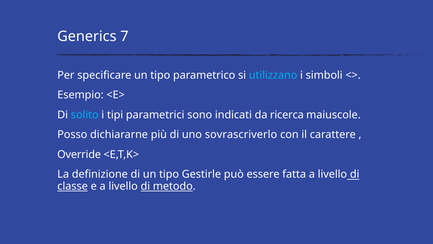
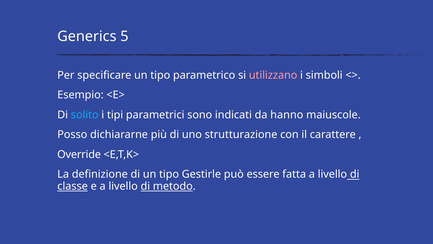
7: 7 -> 5
utilizzano colour: light blue -> pink
ricerca: ricerca -> hanno
sovrascriverlo: sovrascriverlo -> strutturazione
